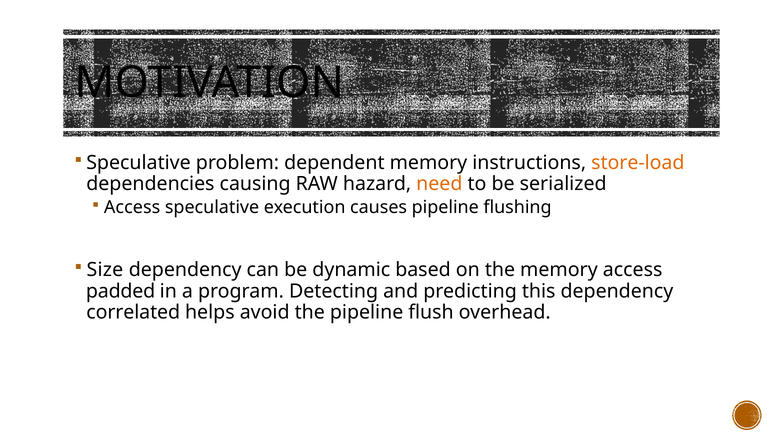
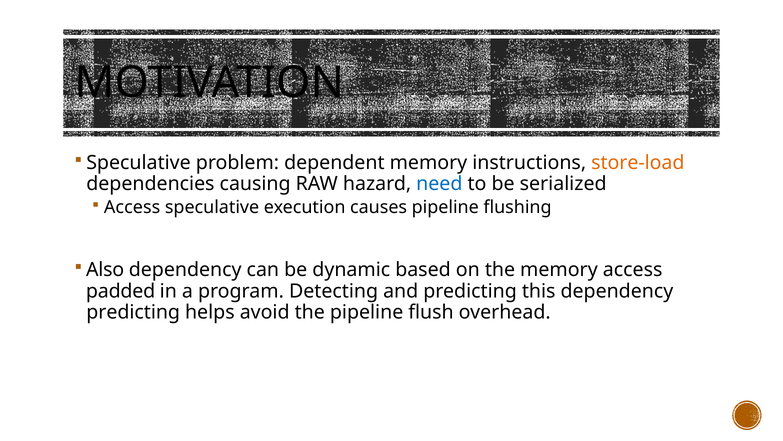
need colour: orange -> blue
Size: Size -> Also
correlated at (133, 312): correlated -> predicting
